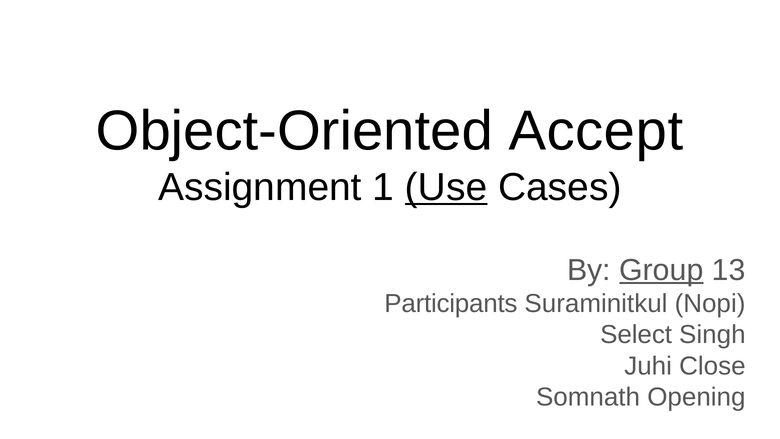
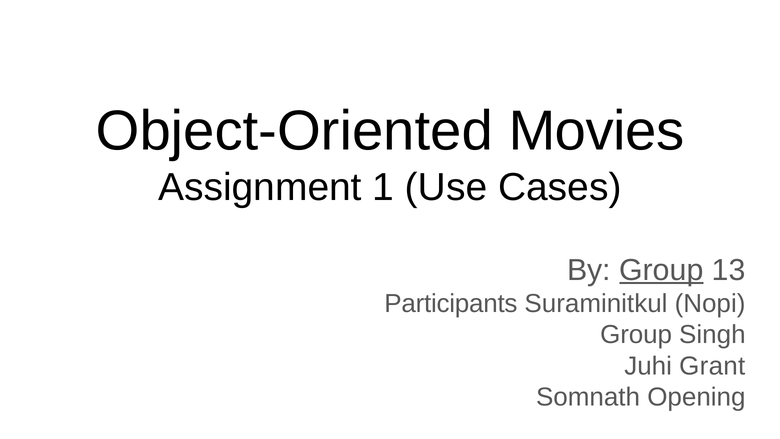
Accept: Accept -> Movies
Use underline: present -> none
Select at (636, 335): Select -> Group
Close: Close -> Grant
